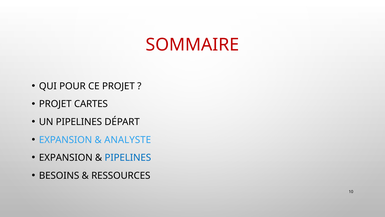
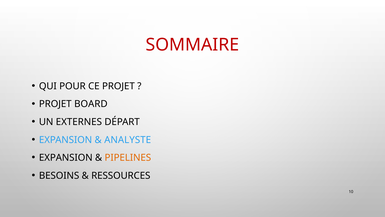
CARTES: CARTES -> BOARD
UN PIPELINES: PIPELINES -> EXTERNES
PIPELINES at (128, 157) colour: blue -> orange
